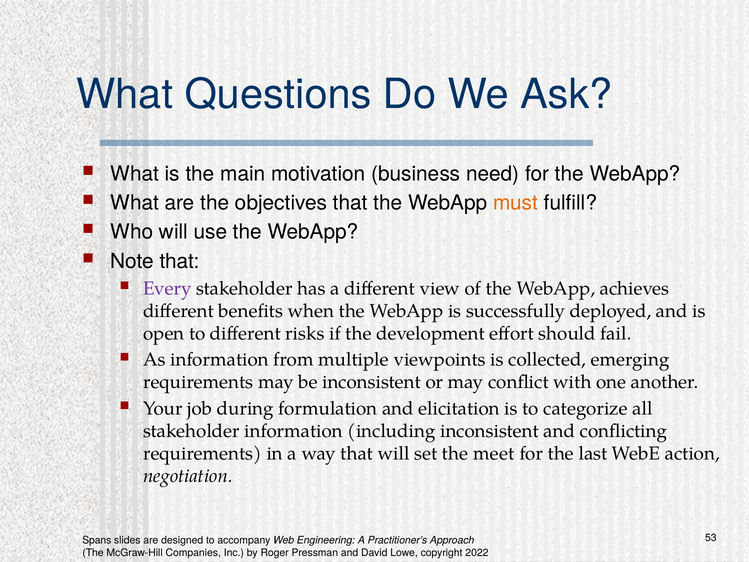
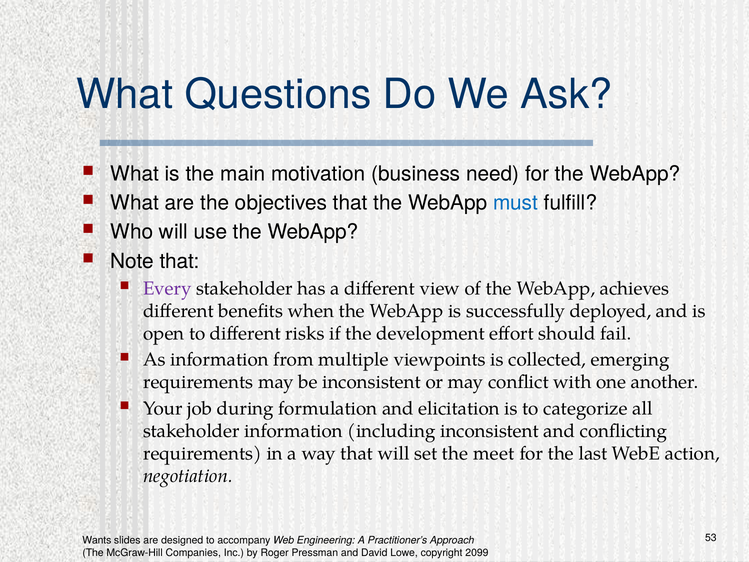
must colour: orange -> blue
Spans: Spans -> Wants
2022: 2022 -> 2099
